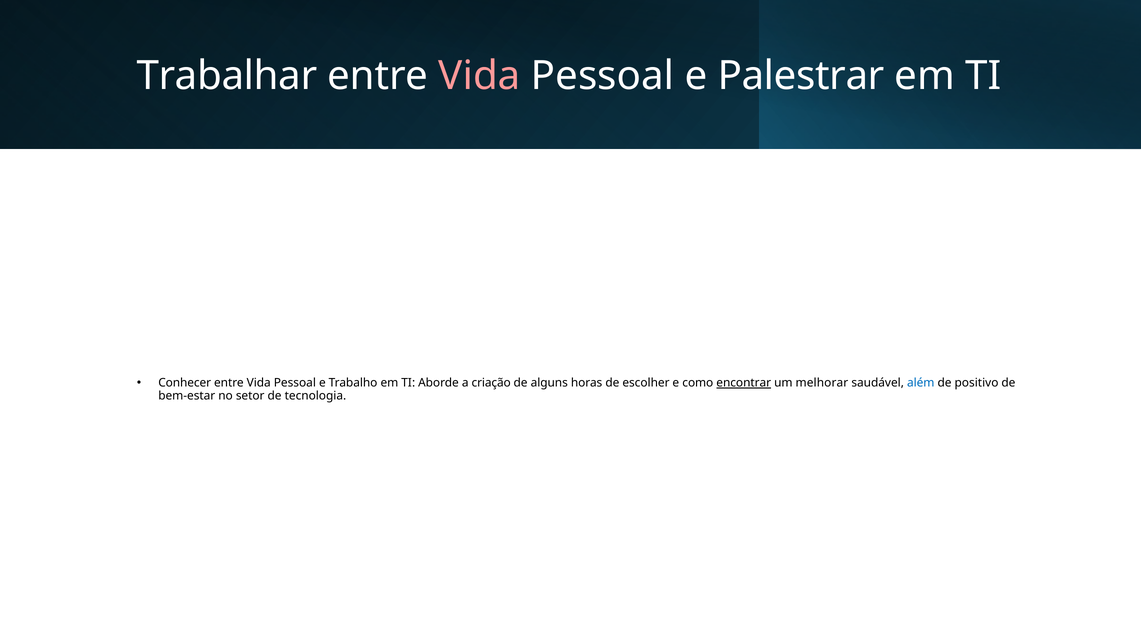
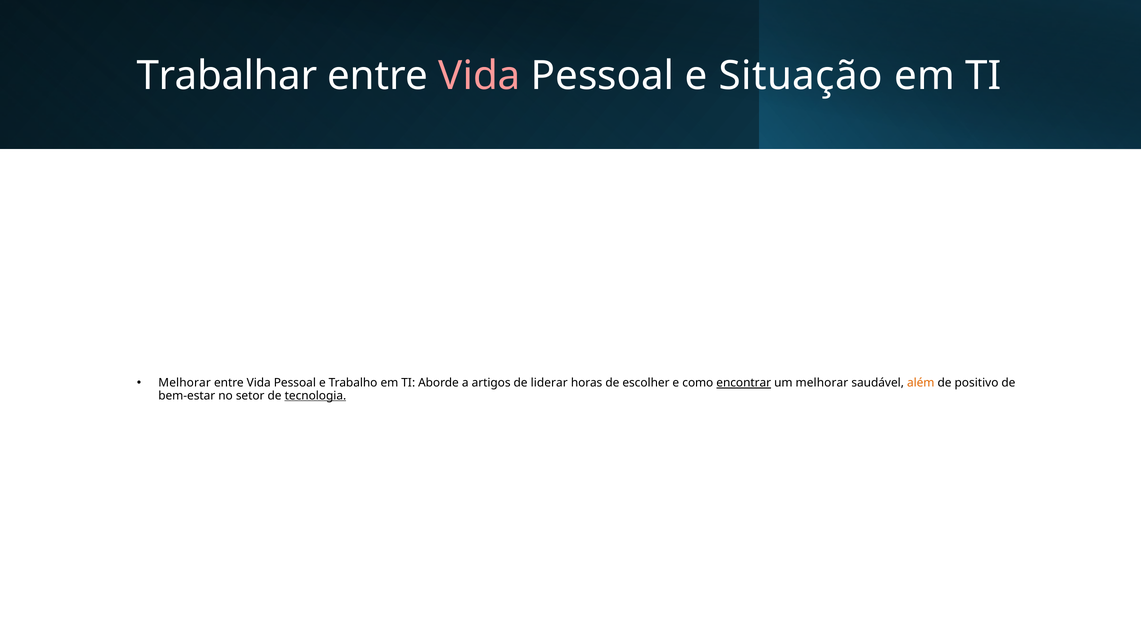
Palestrar: Palestrar -> Situação
Conhecer at (185, 383): Conhecer -> Melhorar
criação: criação -> artigos
alguns: alguns -> liderar
além colour: blue -> orange
tecnologia underline: none -> present
